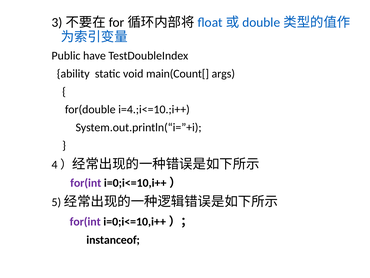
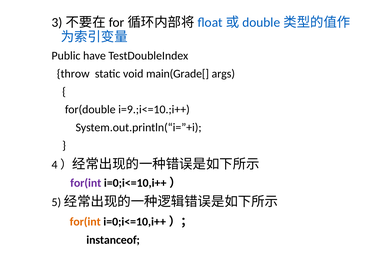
ability: ability -> throw
main(Count[: main(Count[ -> main(Grade[
i=4.;i<=10.;i++: i=4.;i<=10.;i++ -> i=9.;i<=10.;i++
for(int at (85, 221) colour: purple -> orange
